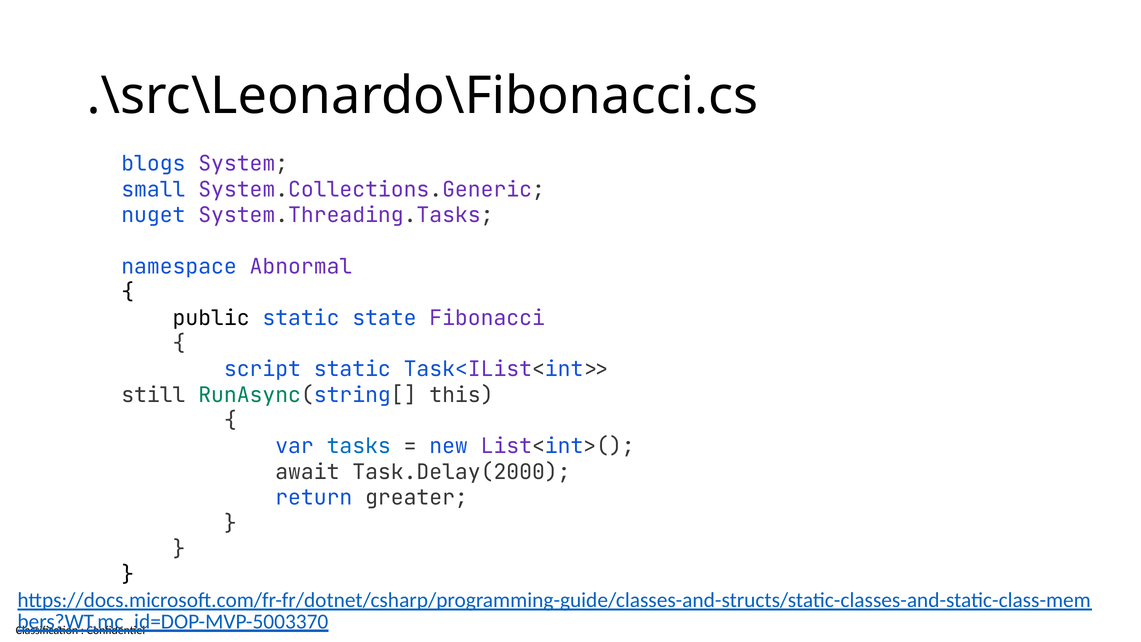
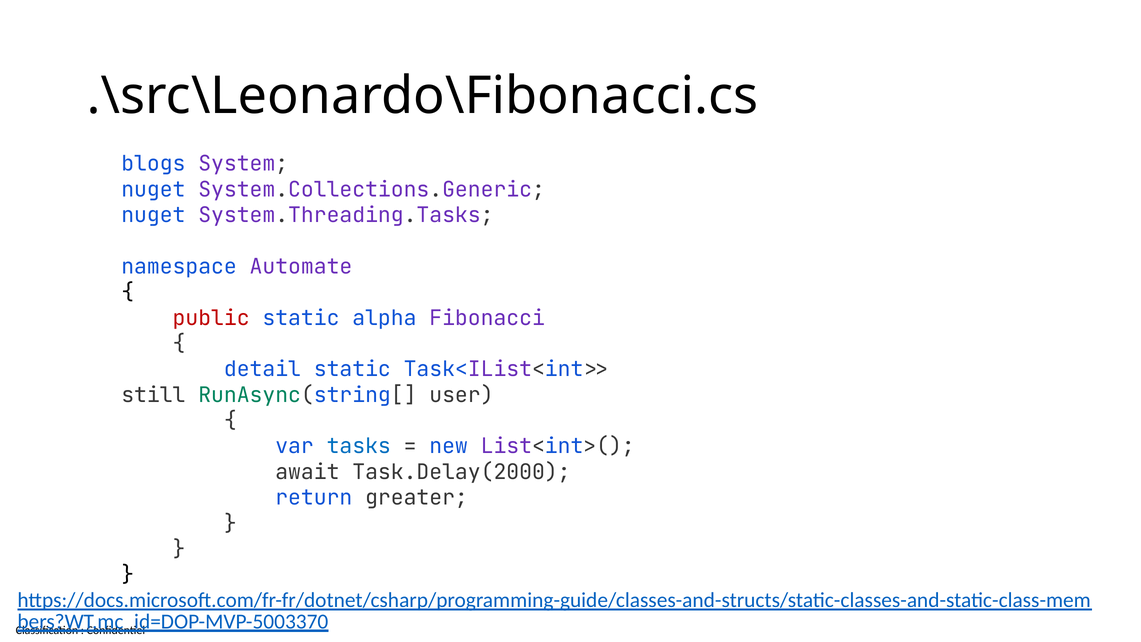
small at (153, 190): small -> nuget
Abnormal: Abnormal -> Automate
public colour: black -> red
state: state -> alpha
script: script -> detail
this: this -> user
